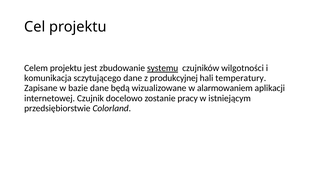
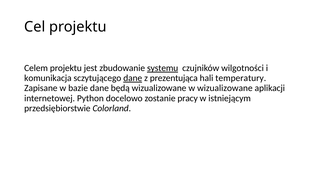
dane at (133, 78) underline: none -> present
produkcyjnej: produkcyjnej -> prezentująca
w alarmowaniem: alarmowaniem -> wizualizowane
Czujnik: Czujnik -> Python
